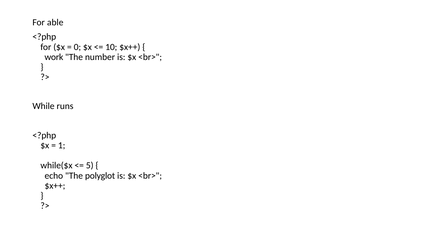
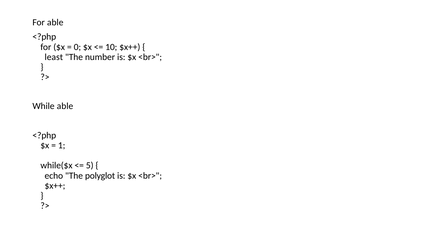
work: work -> least
While runs: runs -> able
